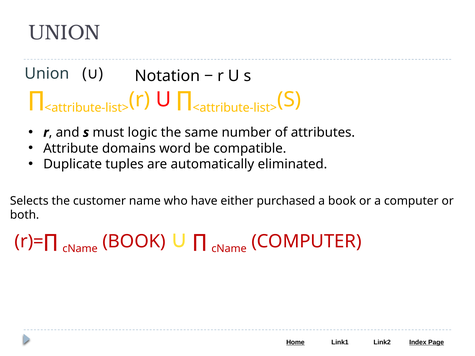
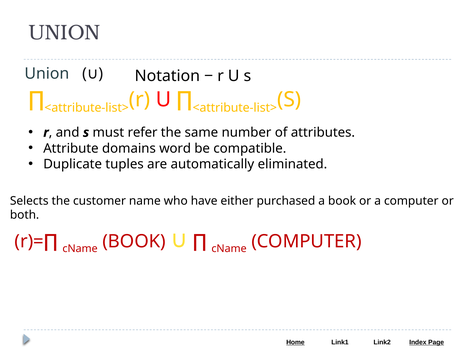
logic: logic -> refer
